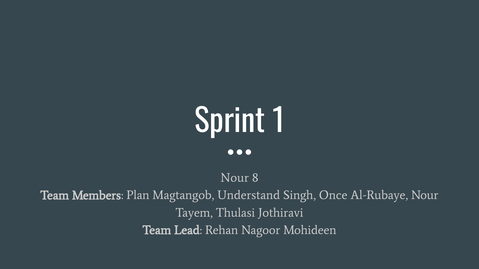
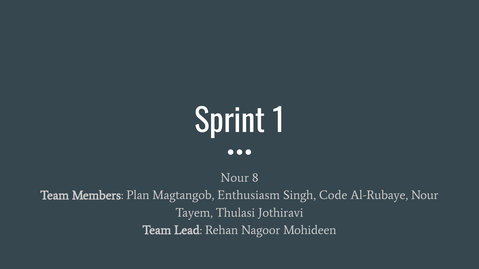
Understand: Understand -> Enthusiasm
Once: Once -> Code
